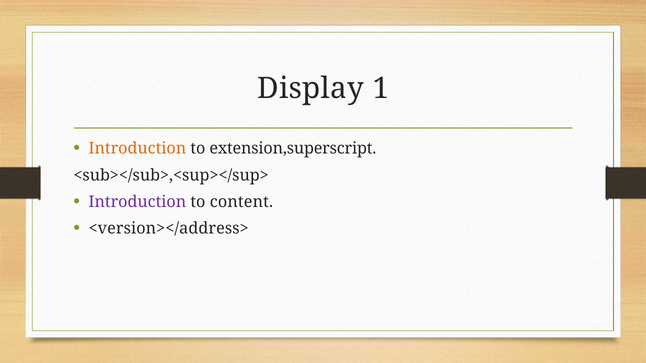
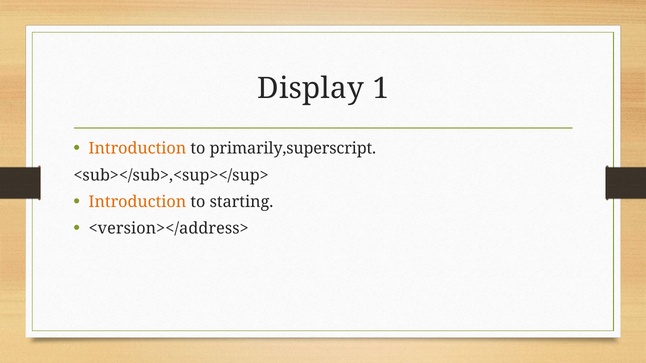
extension,superscript: extension,superscript -> primarily,superscript
Introduction at (137, 202) colour: purple -> orange
content: content -> starting
